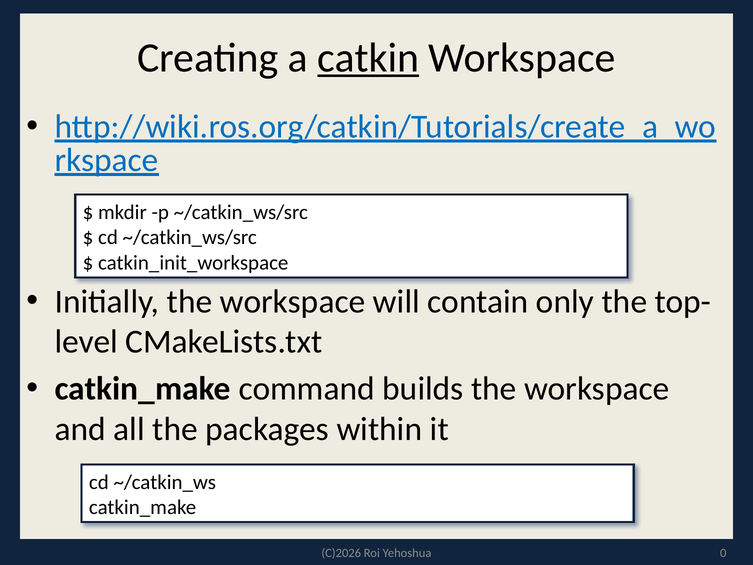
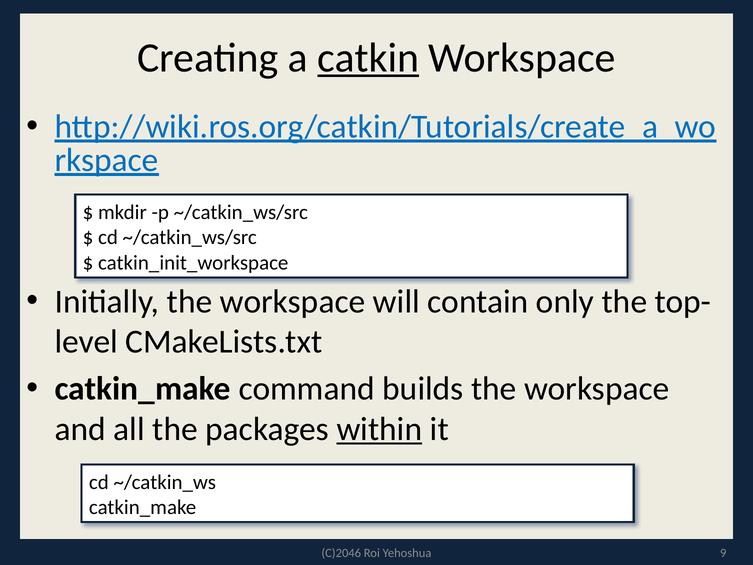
within underline: none -> present
C)2026: C)2026 -> C)2046
0: 0 -> 9
